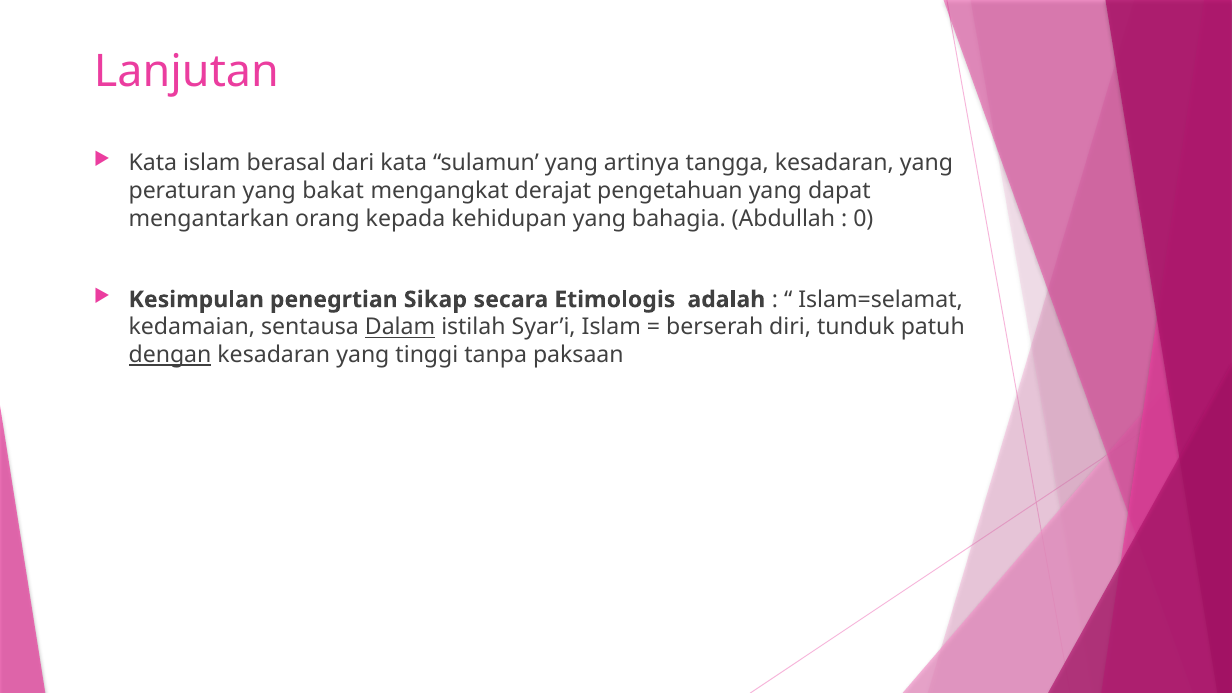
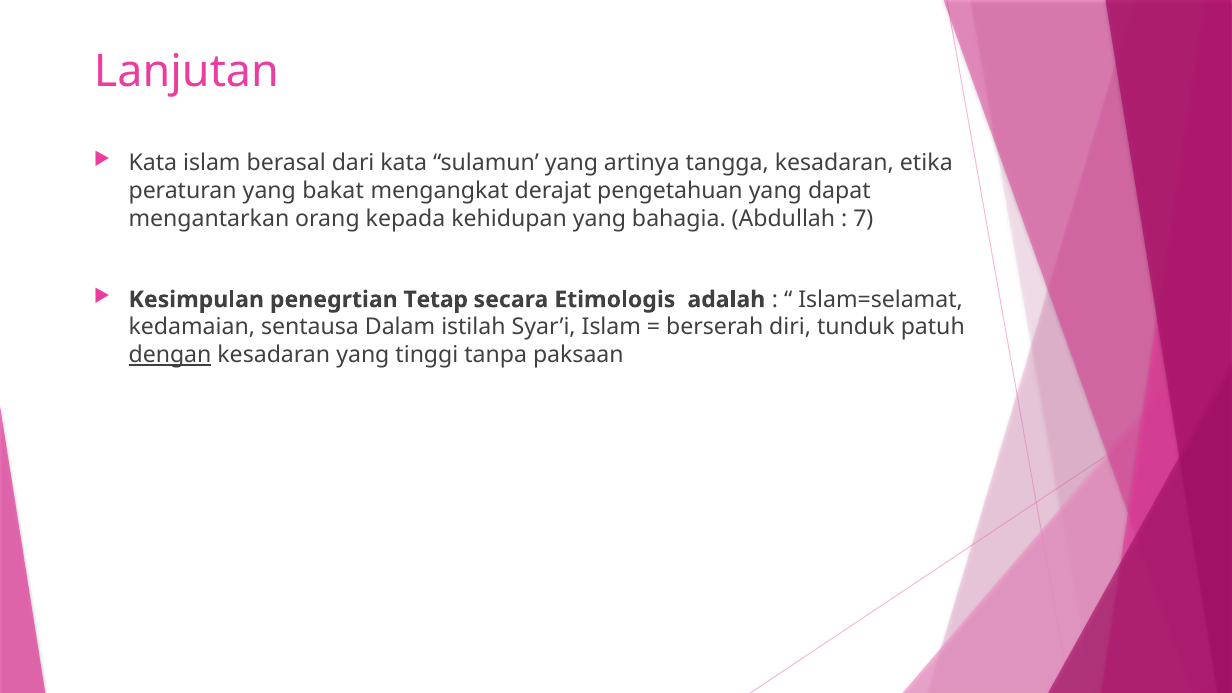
tangga kesadaran yang: yang -> etika
0: 0 -> 7
Sikap: Sikap -> Tetap
Dalam underline: present -> none
